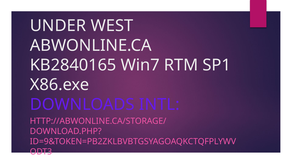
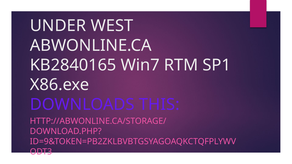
INTL: INTL -> THIS
